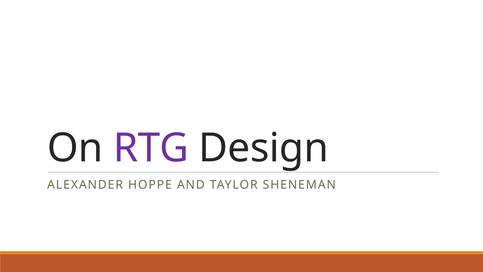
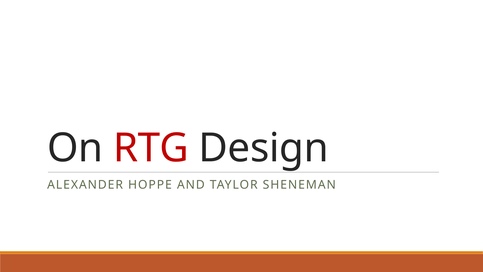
RTG colour: purple -> red
